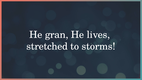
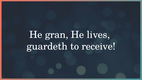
stretched: stretched -> guardeth
storms: storms -> receive
